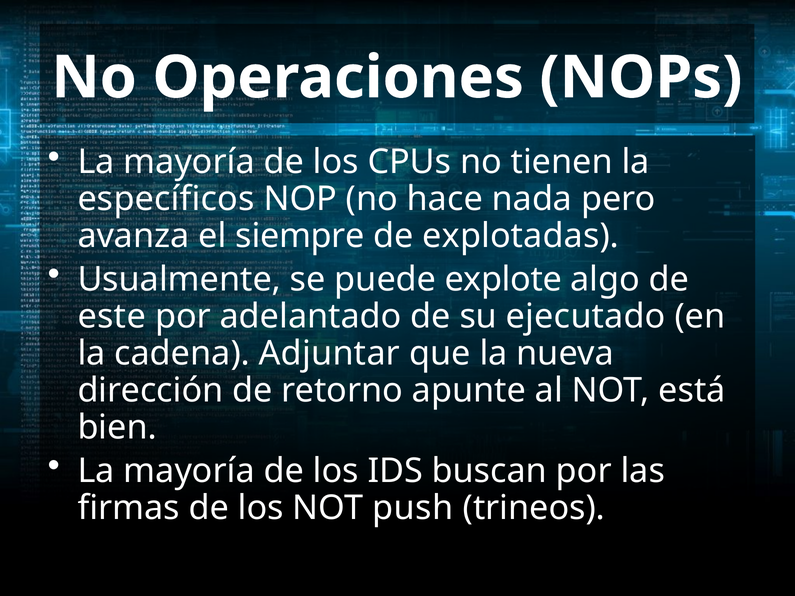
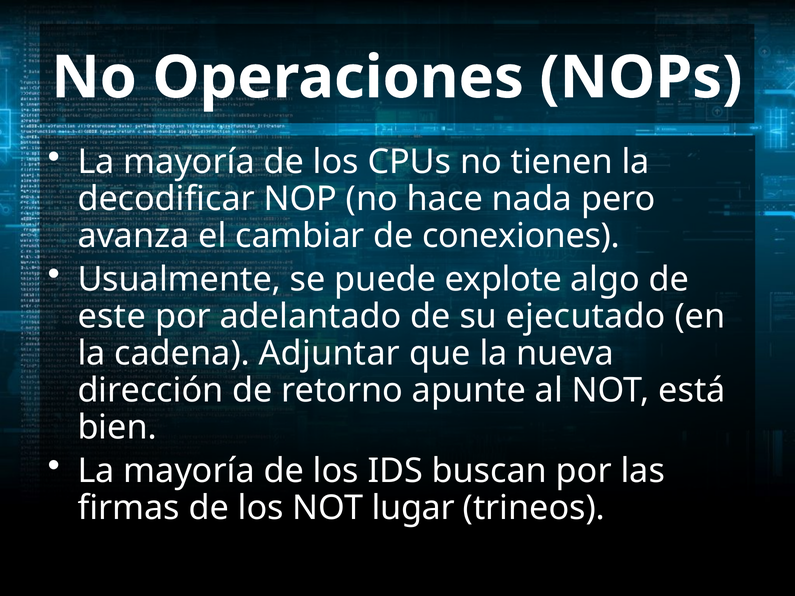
específicos: específicos -> decodificar
siempre: siempre -> cambiar
explotadas: explotadas -> conexiones
push: push -> lugar
